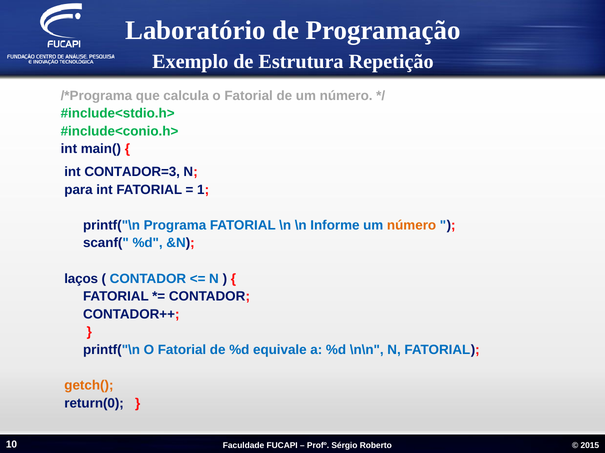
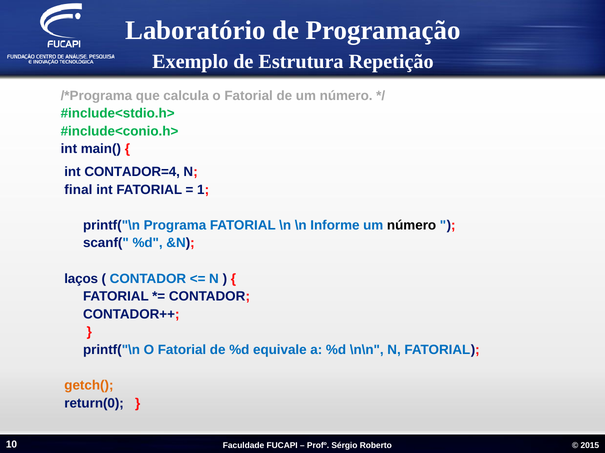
CONTADOR=3: CONTADOR=3 -> CONTADOR=4
para: para -> final
número at (412, 226) colour: orange -> black
